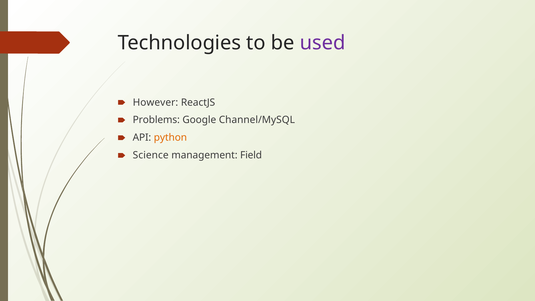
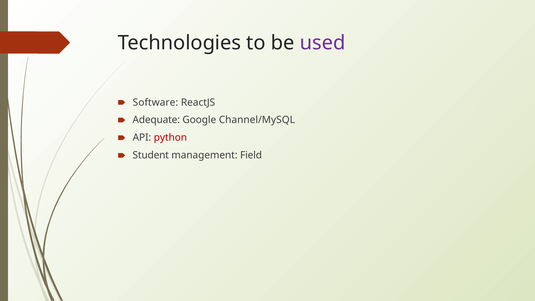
However: However -> Software
Problems: Problems -> Adequate
python colour: orange -> red
Science: Science -> Student
